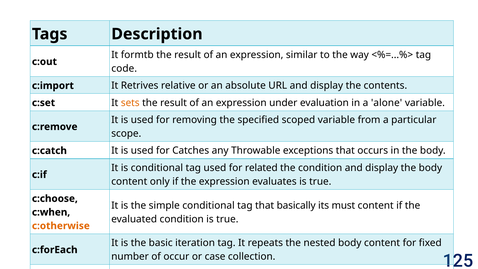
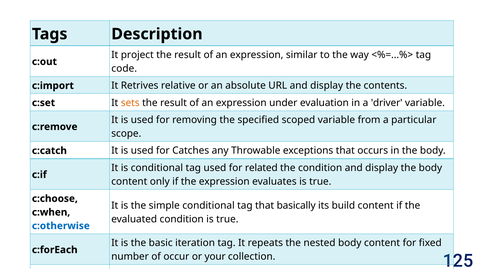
formtb: formtb -> project
alone: alone -> driver
must: must -> build
c:otherwise colour: orange -> blue
case: case -> your
